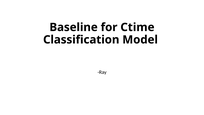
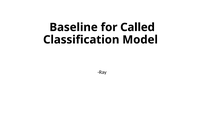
Ctime: Ctime -> Called
